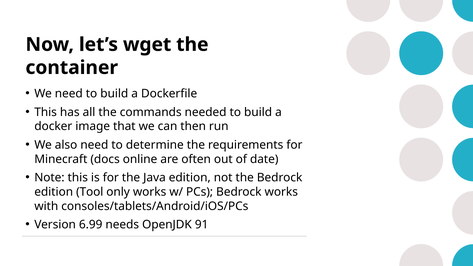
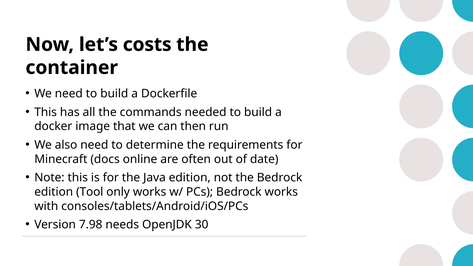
wget: wget -> costs
6.99: 6.99 -> 7.98
91: 91 -> 30
